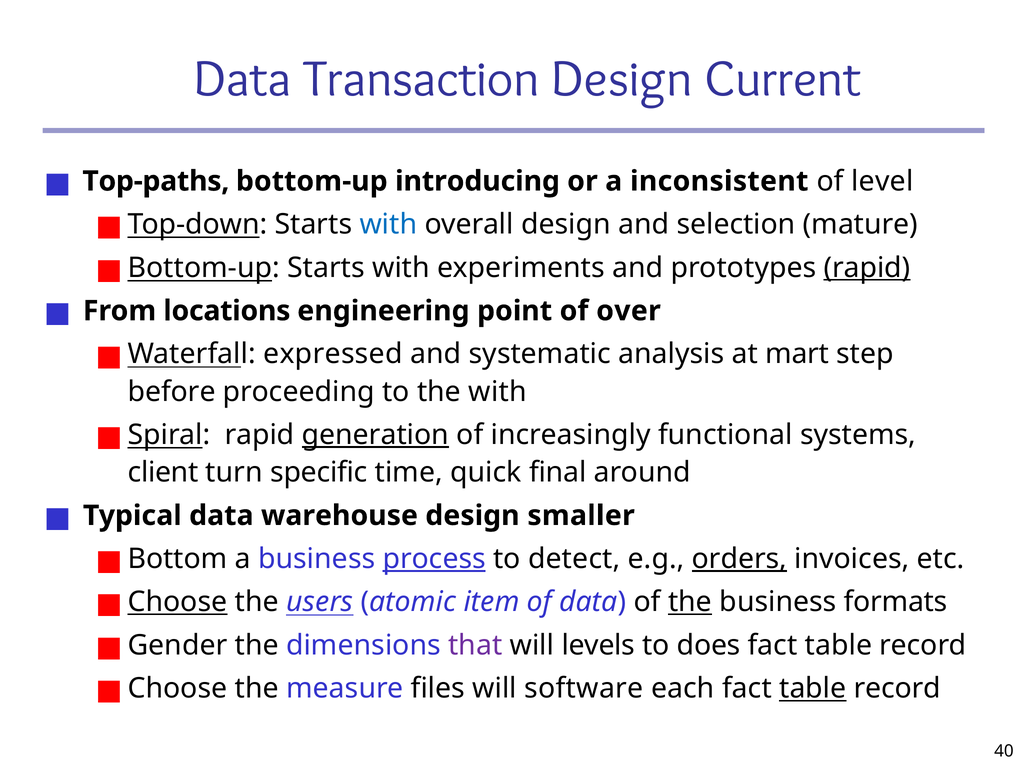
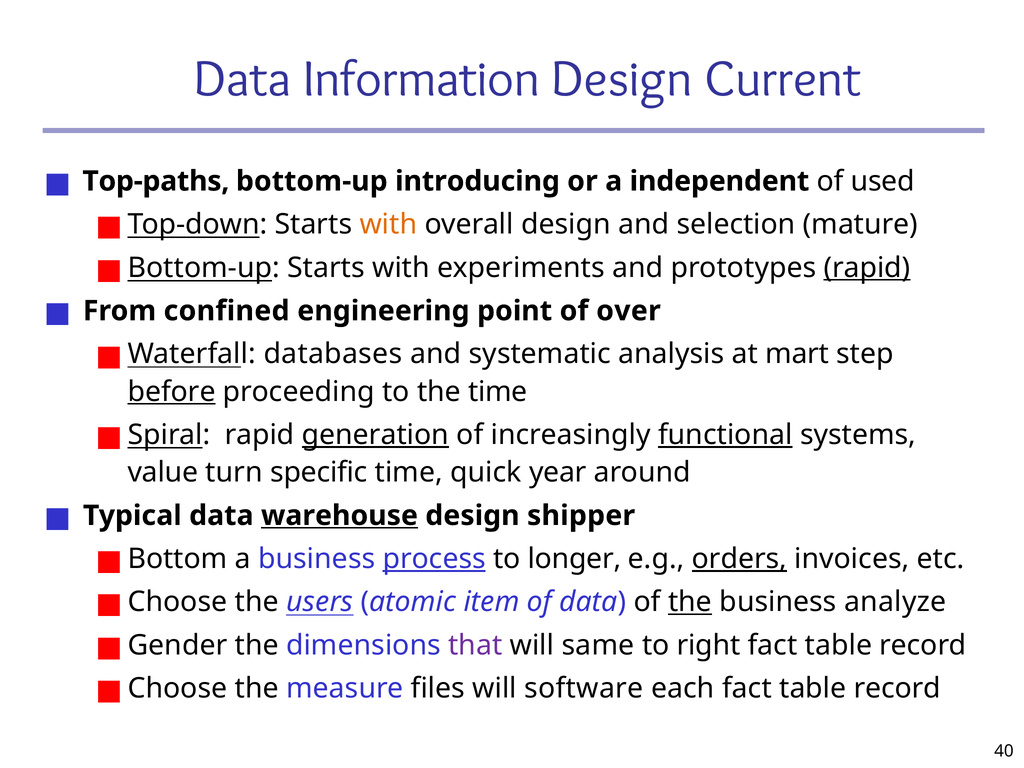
Transaction: Transaction -> Information
inconsistent: inconsistent -> independent
level: level -> used
with at (388, 224) colour: blue -> orange
locations: locations -> confined
expressed: expressed -> databases
before underline: none -> present
the with: with -> time
functional underline: none -> present
client: client -> value
final: final -> year
warehouse underline: none -> present
smaller: smaller -> shipper
detect: detect -> longer
Choose at (178, 602) underline: present -> none
formats: formats -> analyze
levels: levels -> same
does: does -> right
table at (813, 688) underline: present -> none
